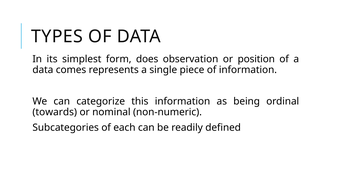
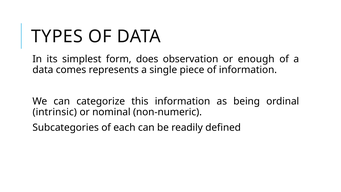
position: position -> enough
towards: towards -> intrinsic
